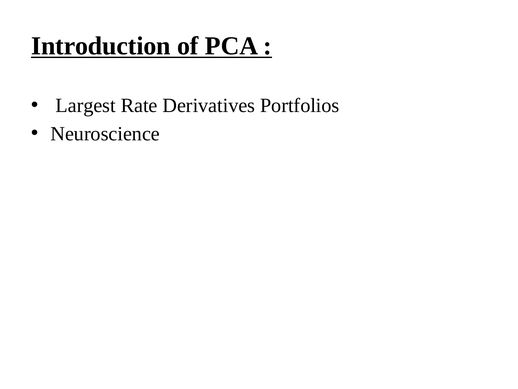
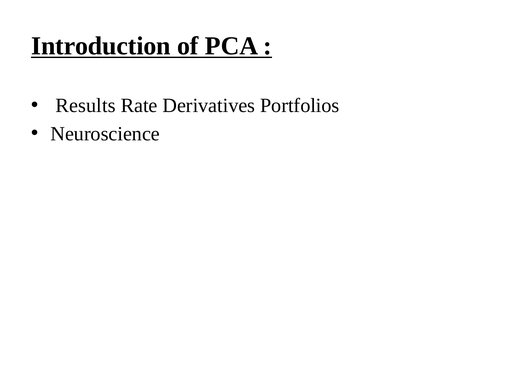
Largest: Largest -> Results
